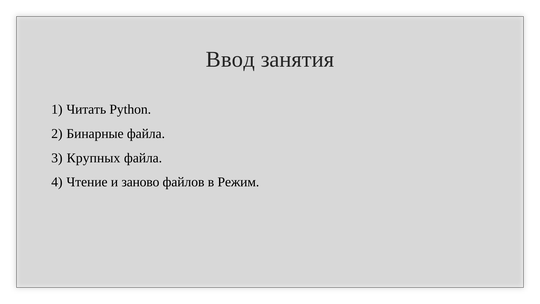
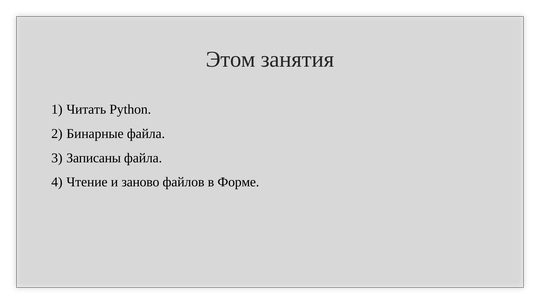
Ввод: Ввод -> Этом
Крупных: Крупных -> Записаны
Режим: Режим -> Форме
